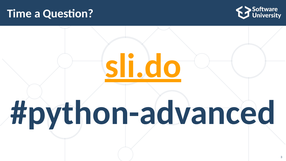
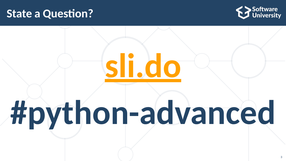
Time: Time -> State
